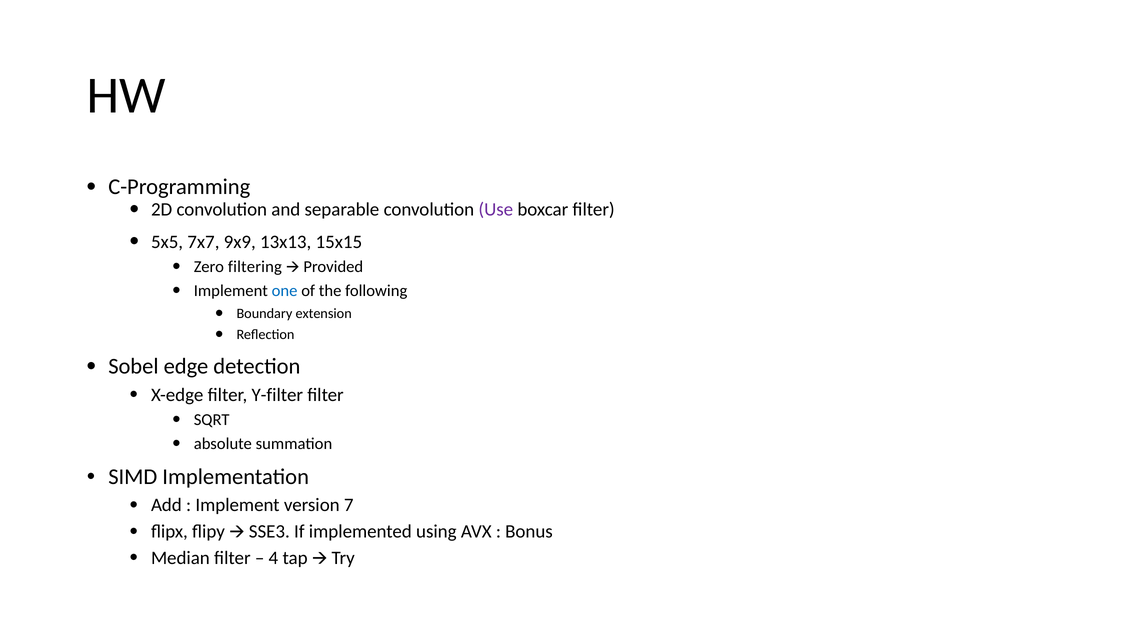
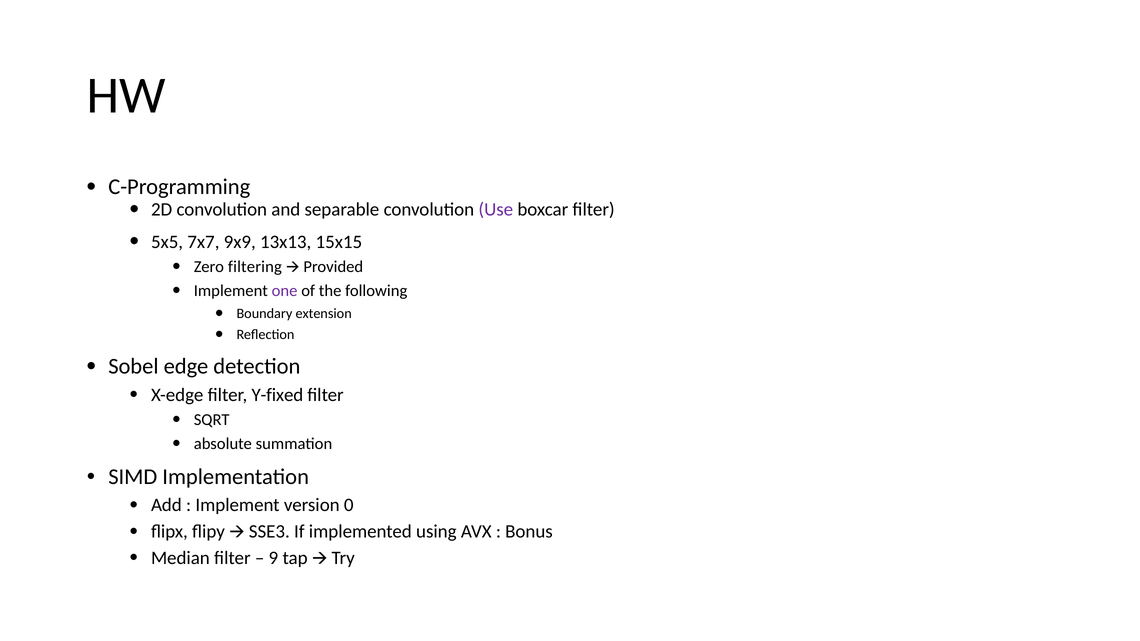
one colour: blue -> purple
Y-filter: Y-filter -> Y-fixed
7: 7 -> 0
4: 4 -> 9
